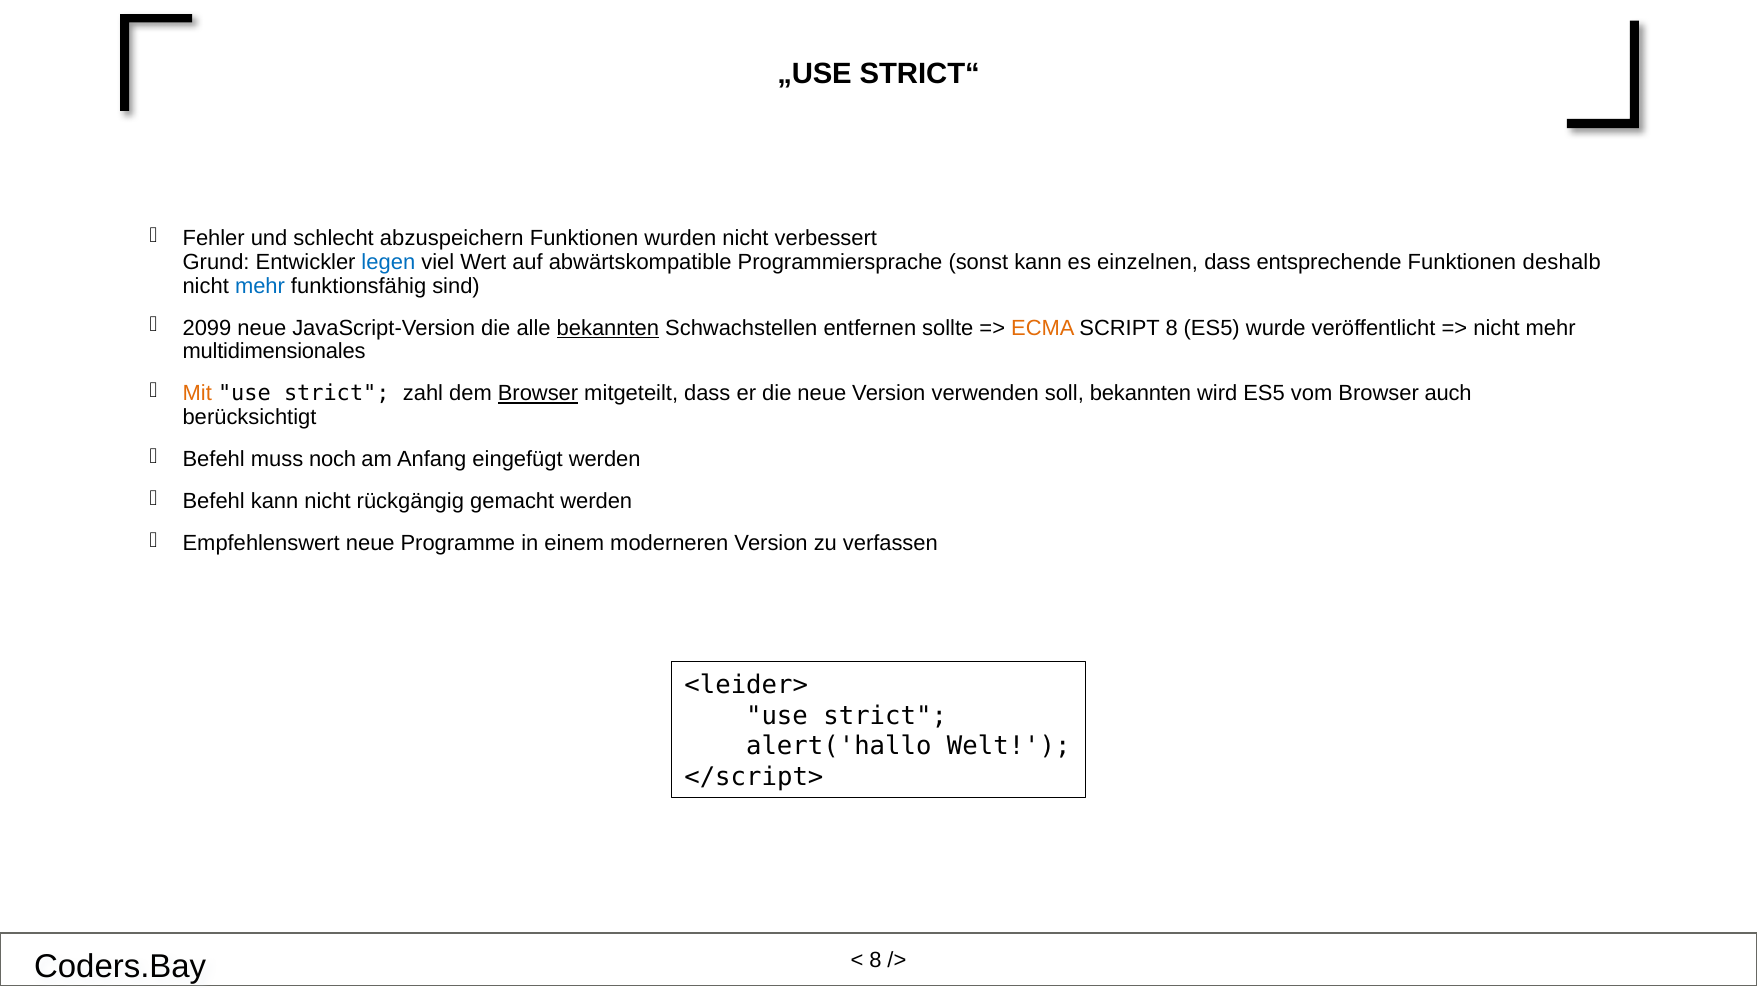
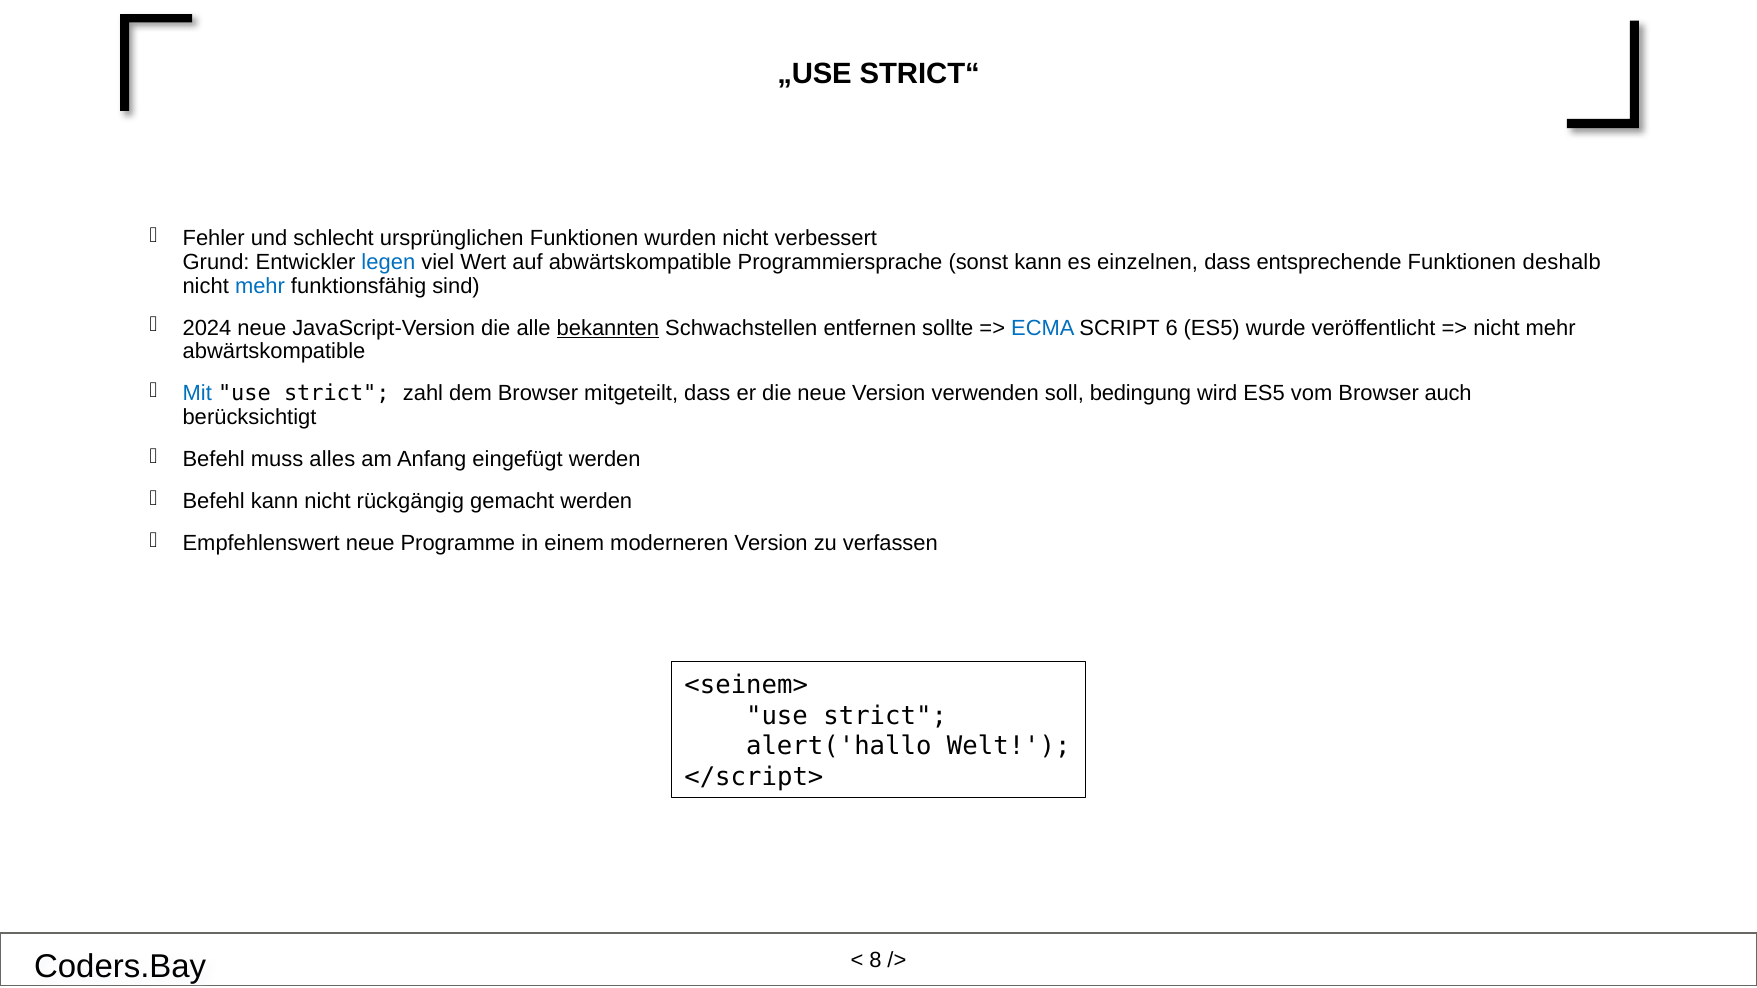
abzuspeichern: abzuspeichern -> ursprünglichen
2099: 2099 -> 2024
ECMA colour: orange -> blue
SCRIPT 8: 8 -> 6
multidimensionales at (274, 352): multidimensionales -> abwärtskompatible
Mit colour: orange -> blue
Browser at (538, 394) underline: present -> none
soll bekannten: bekannten -> bedingung
noch: noch -> alles
<leider>: <leider> -> <seinem>
